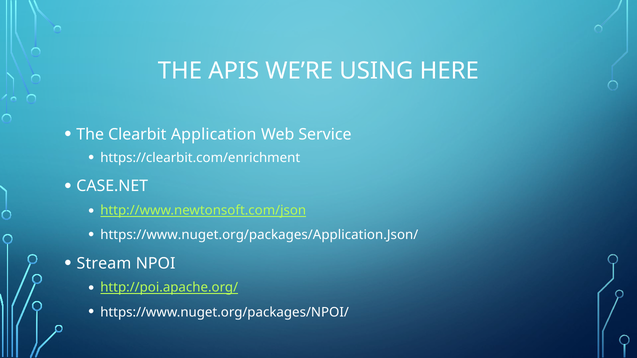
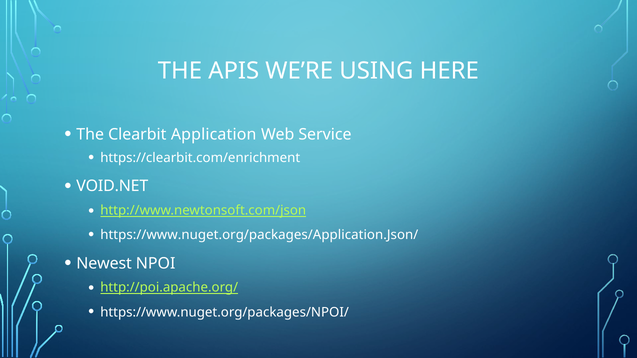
CASE.NET: CASE.NET -> VOID.NET
Stream: Stream -> Newest
